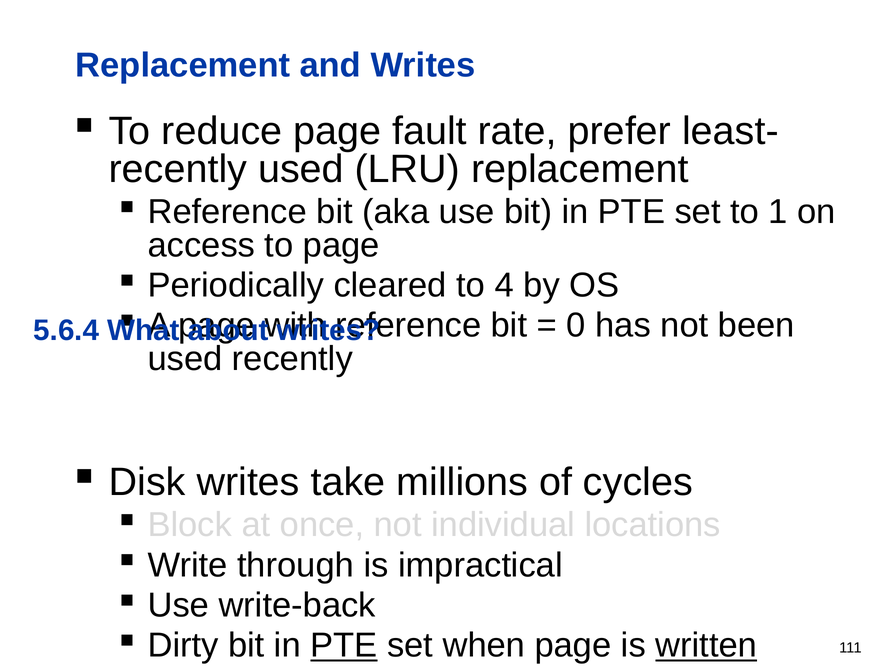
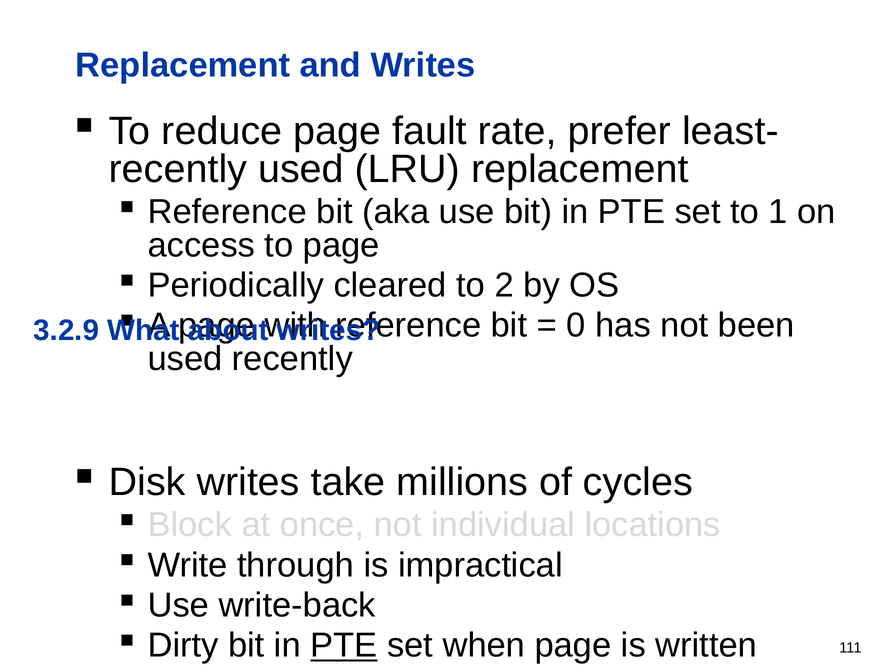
4: 4 -> 2
5.6.4: 5.6.4 -> 3.2.9
written underline: present -> none
